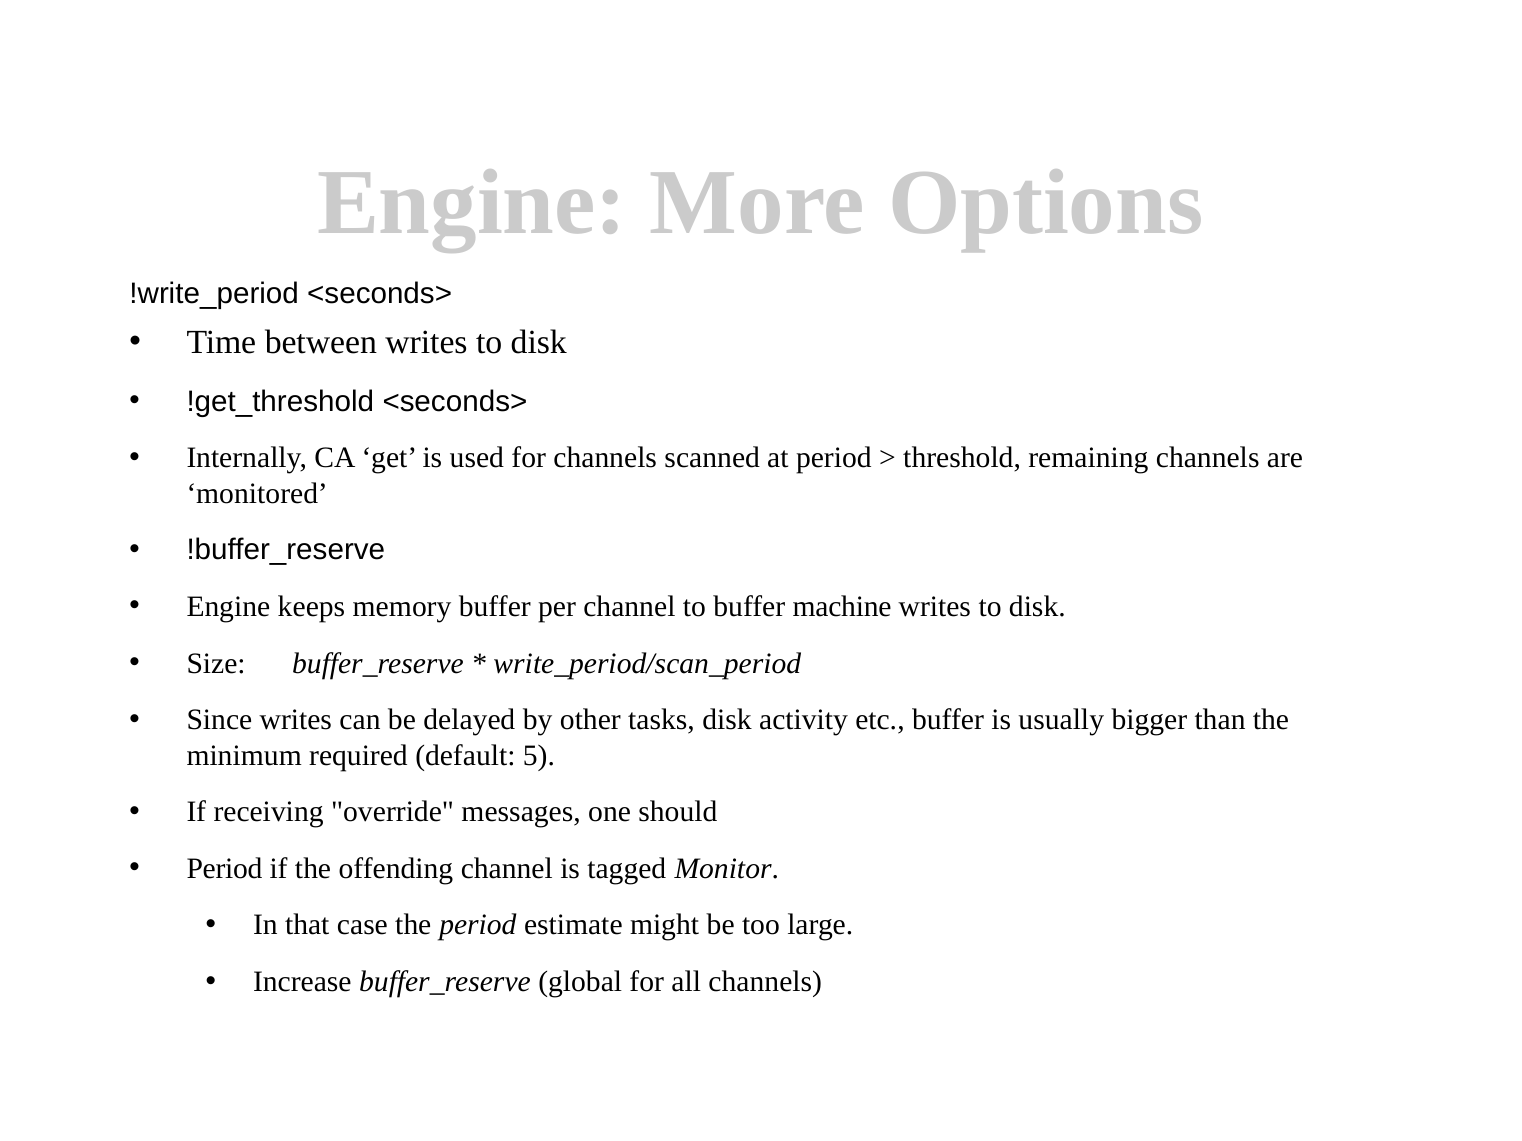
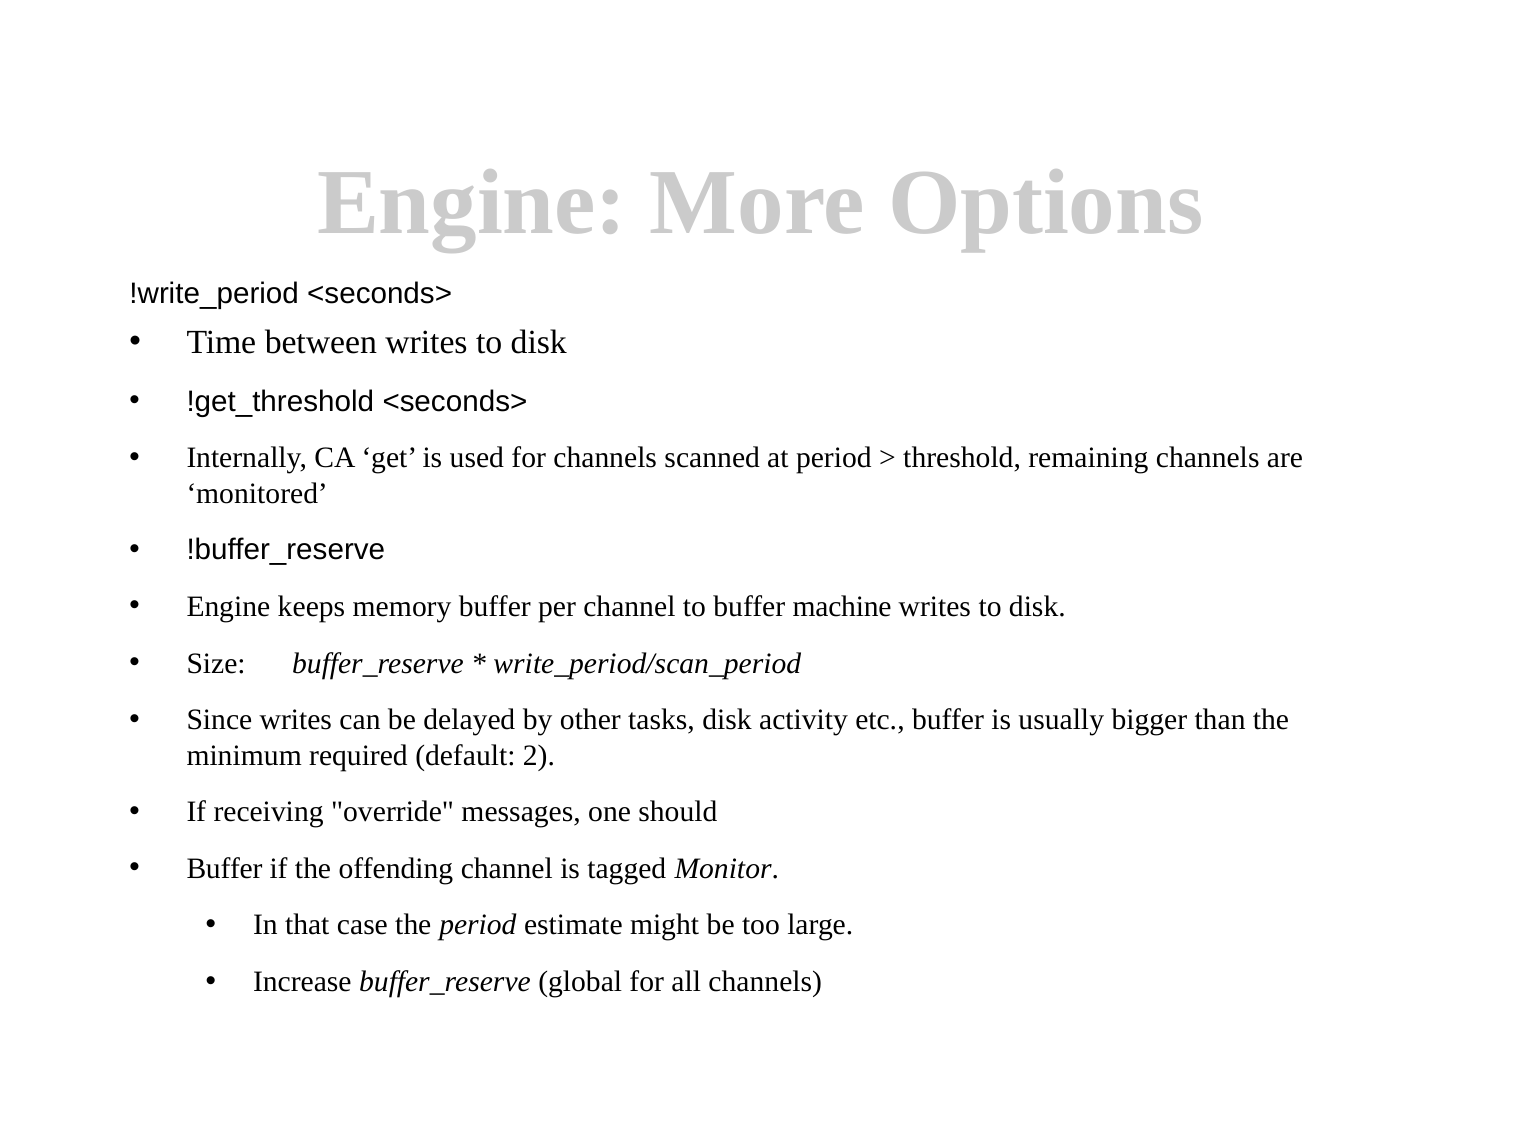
5: 5 -> 2
Period at (224, 869): Period -> Buffer
